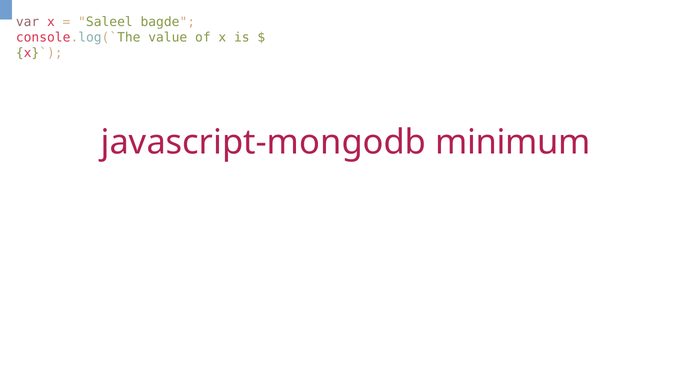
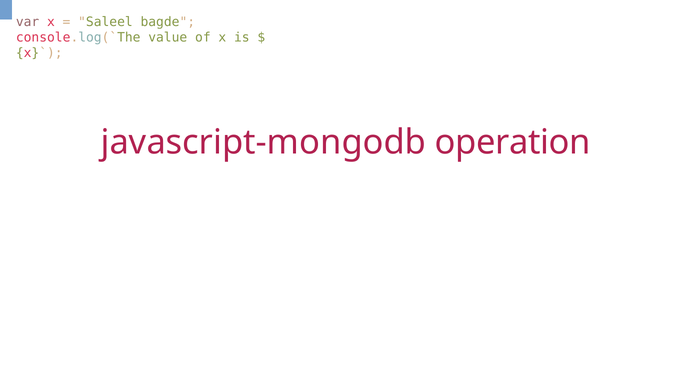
minimum: minimum -> operation
